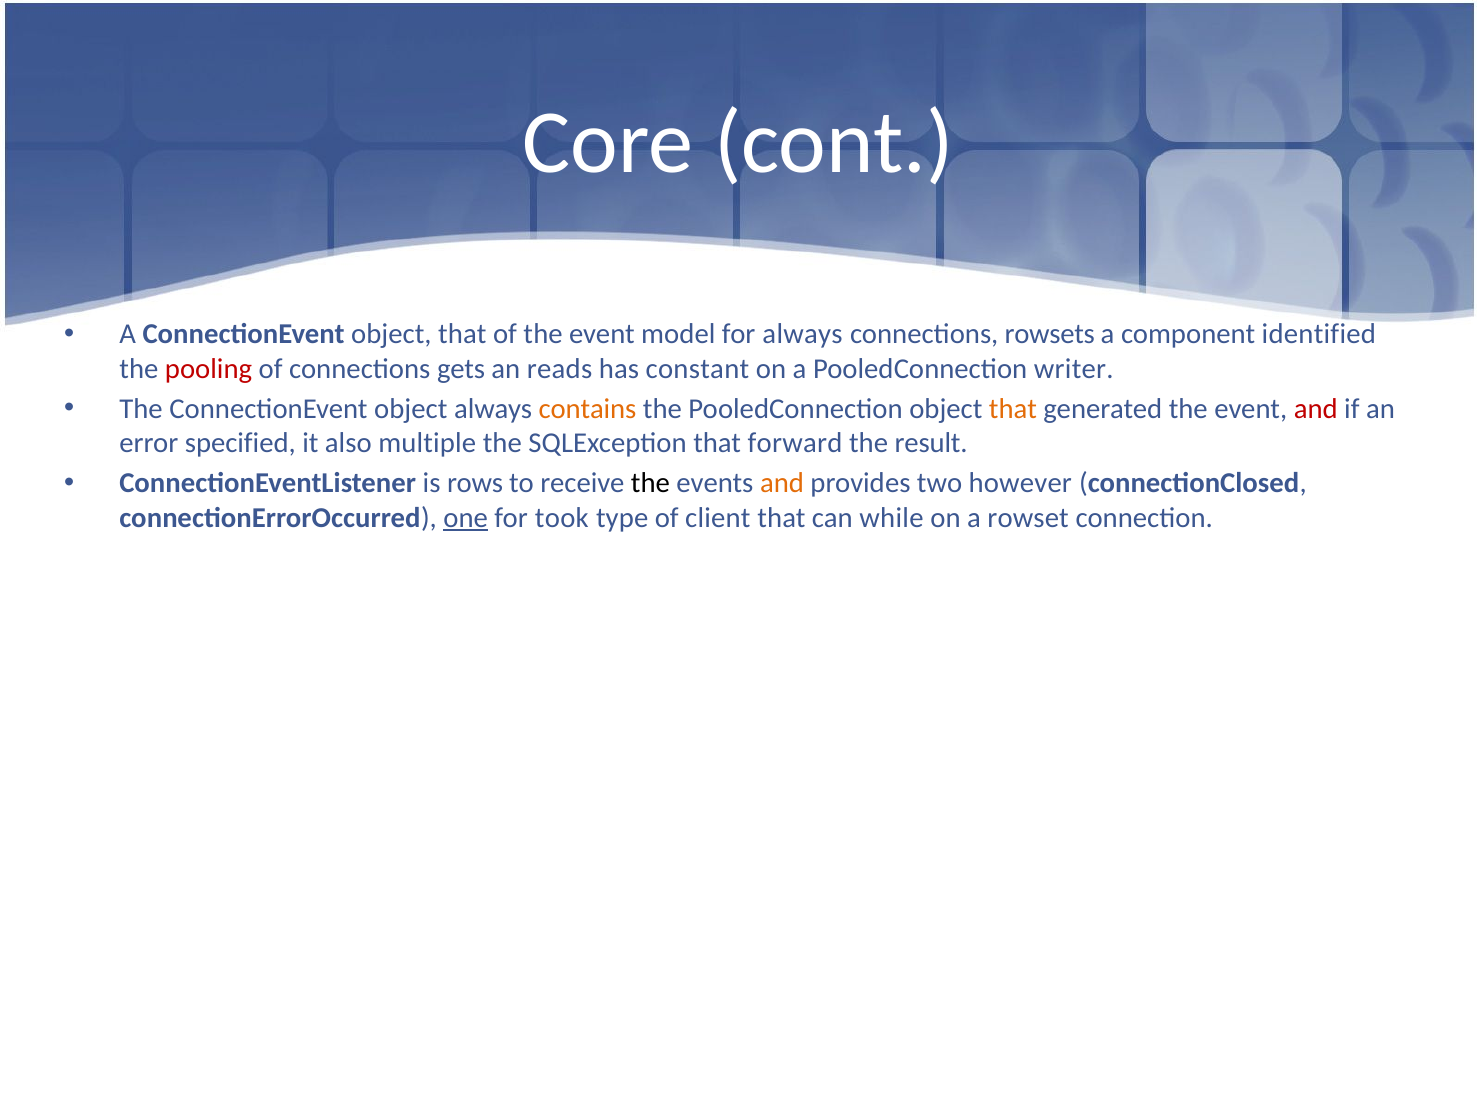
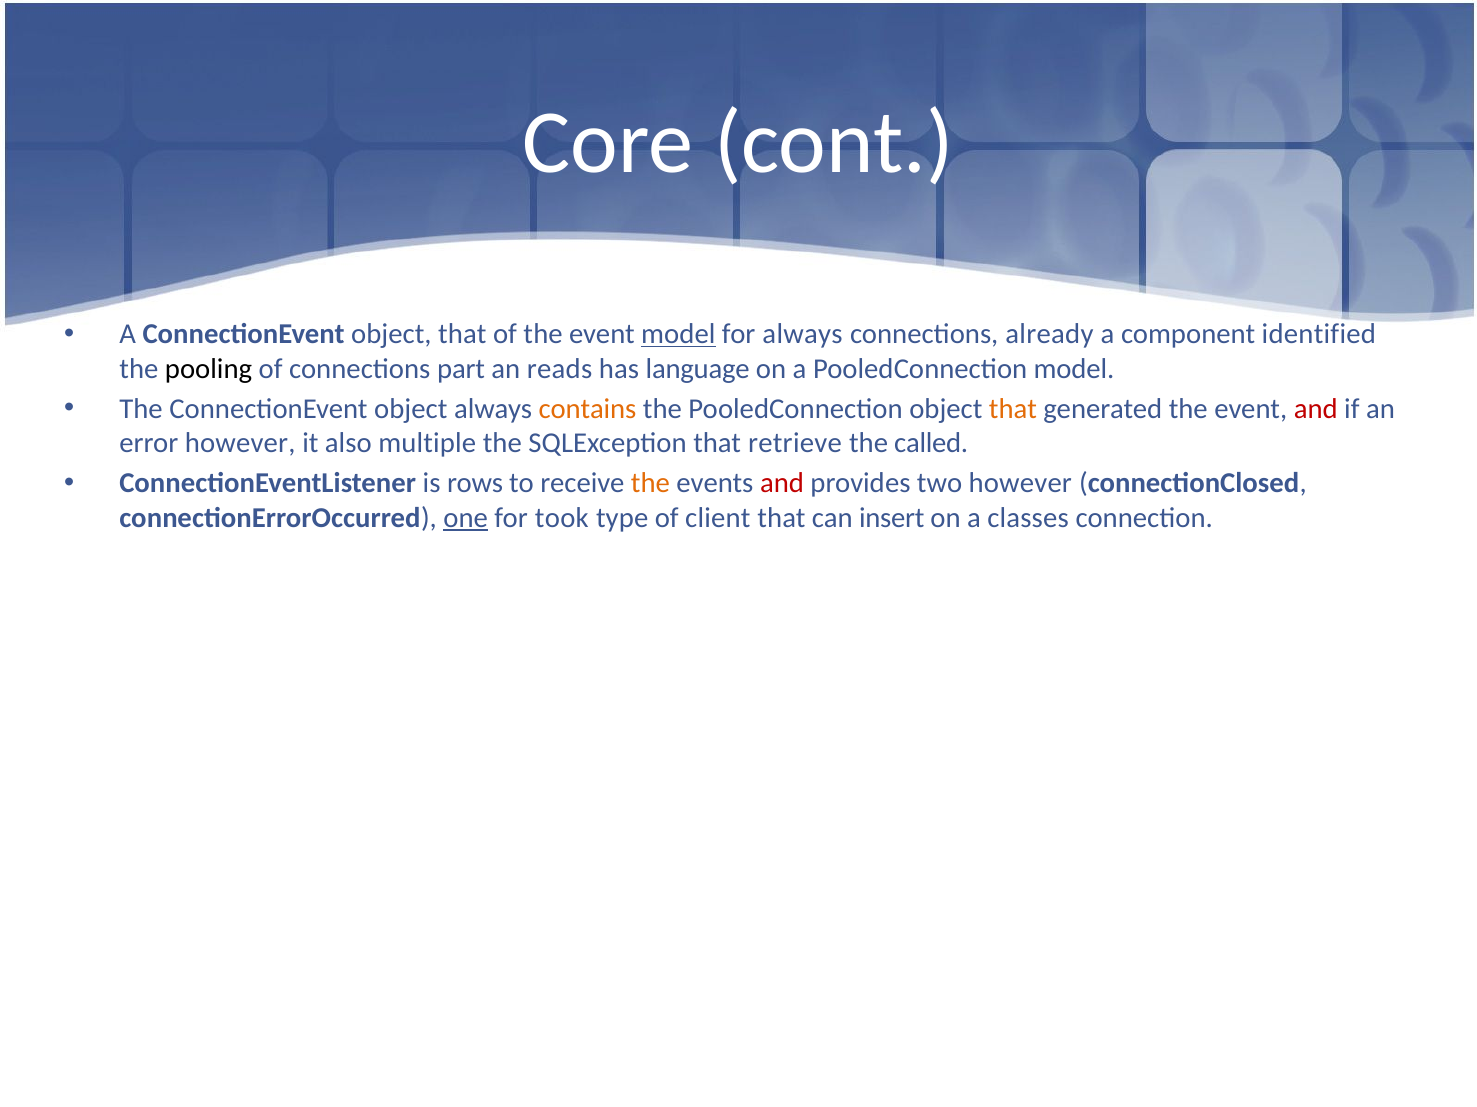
model at (678, 334) underline: none -> present
rowsets: rowsets -> already
pooling colour: red -> black
gets: gets -> part
constant: constant -> language
PooledConnection writer: writer -> model
error specified: specified -> however
forward: forward -> retrieve
result: result -> called
the at (650, 484) colour: black -> orange
and at (782, 484) colour: orange -> red
while: while -> insert
rowset: rowset -> classes
